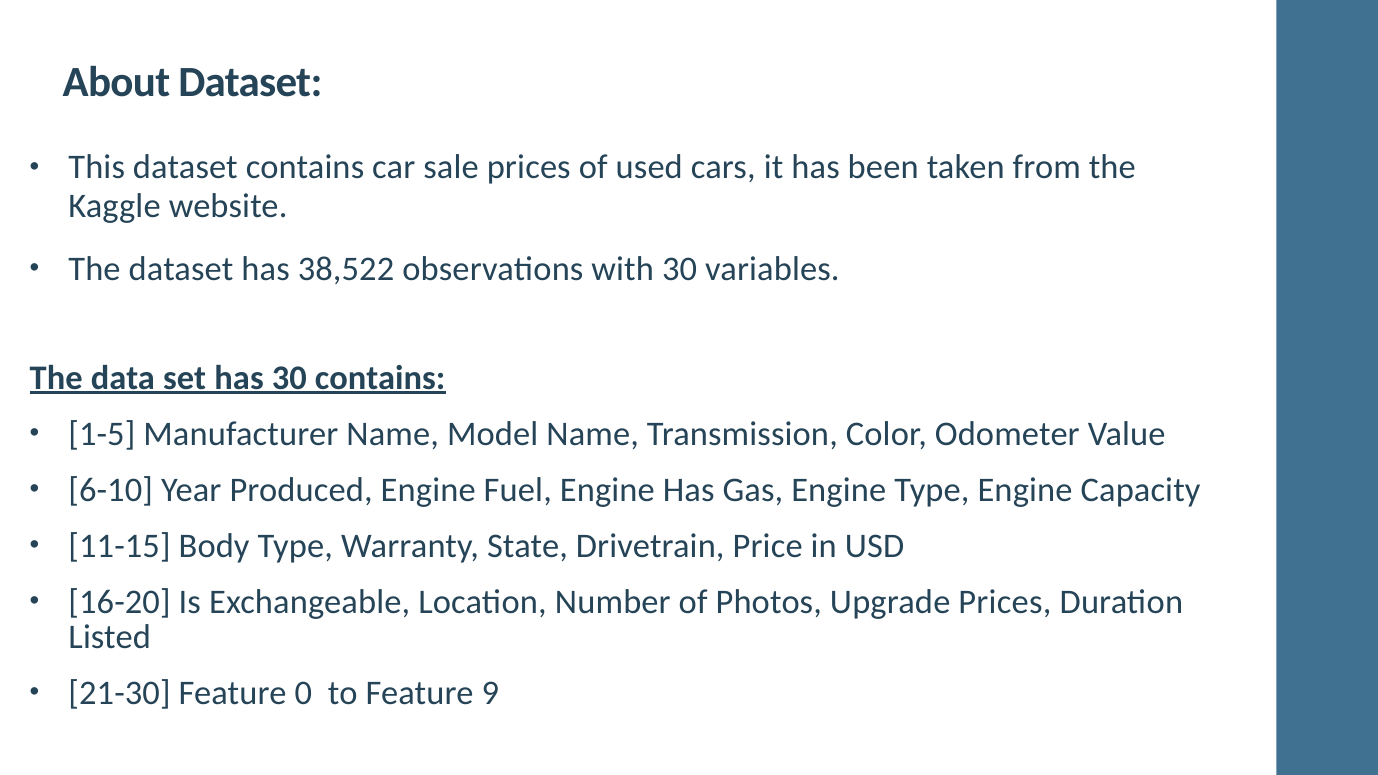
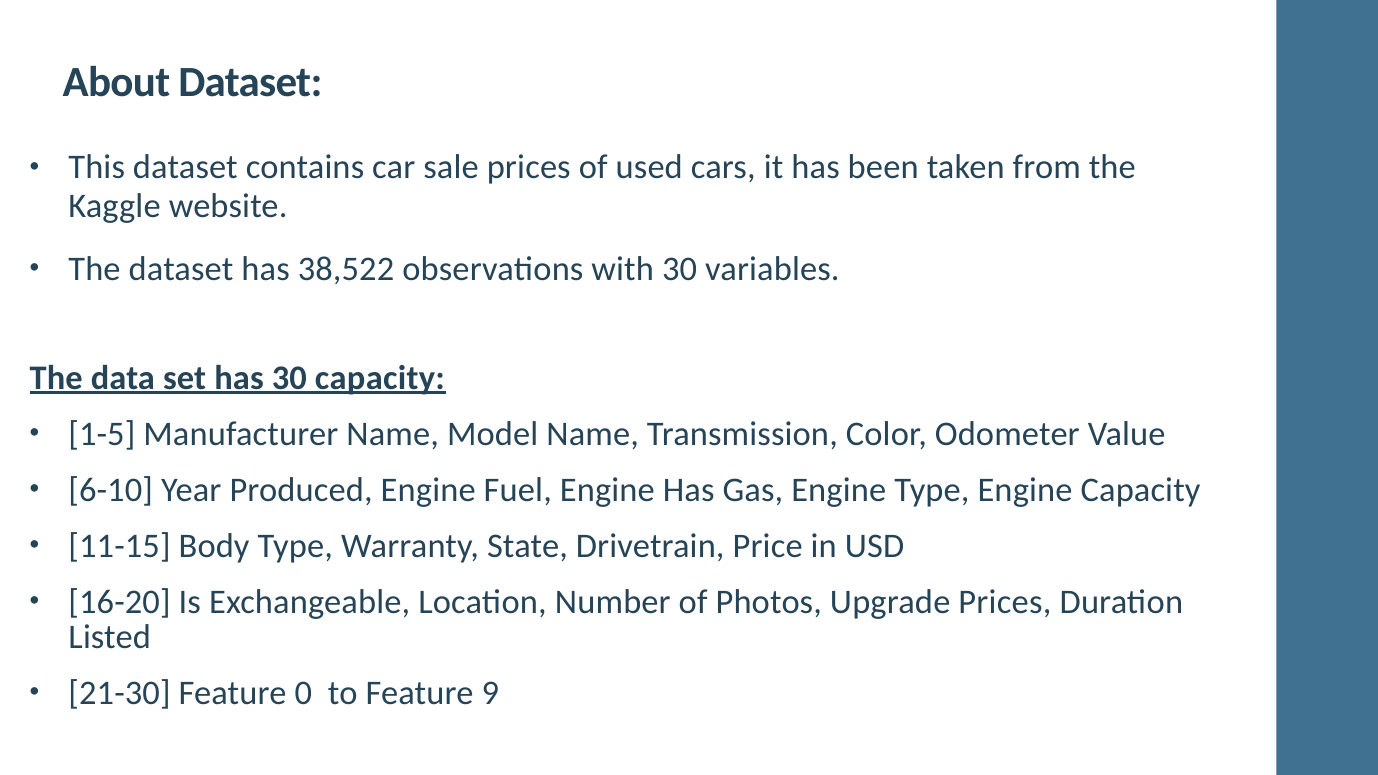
30 contains: contains -> capacity
